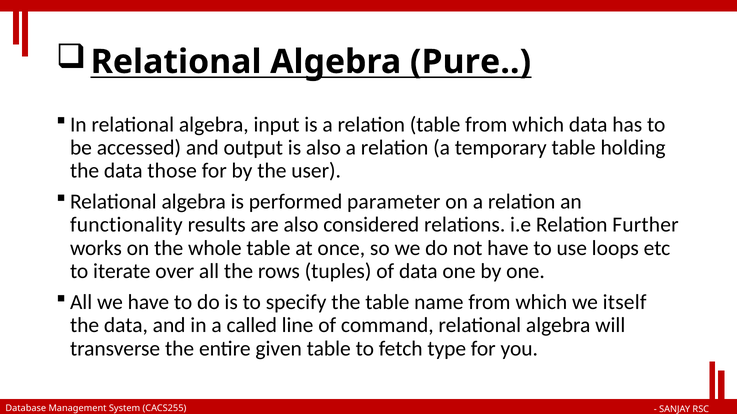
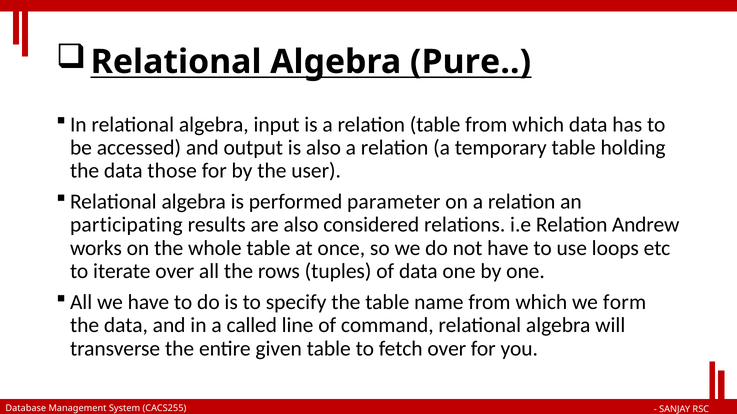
functionality: functionality -> participating
Further: Further -> Andrew
itself: itself -> form
fetch type: type -> over
